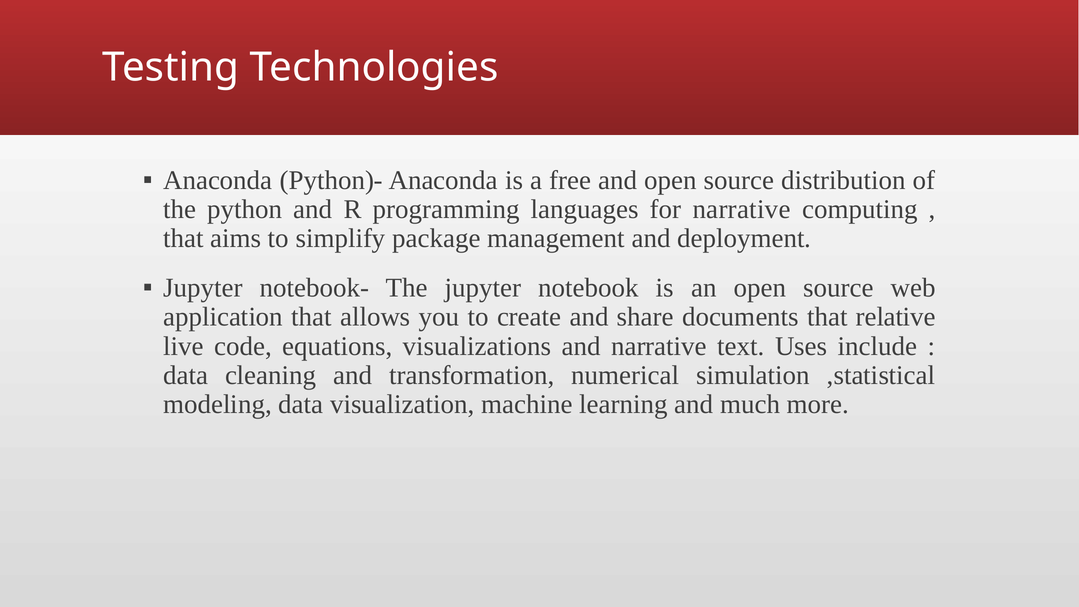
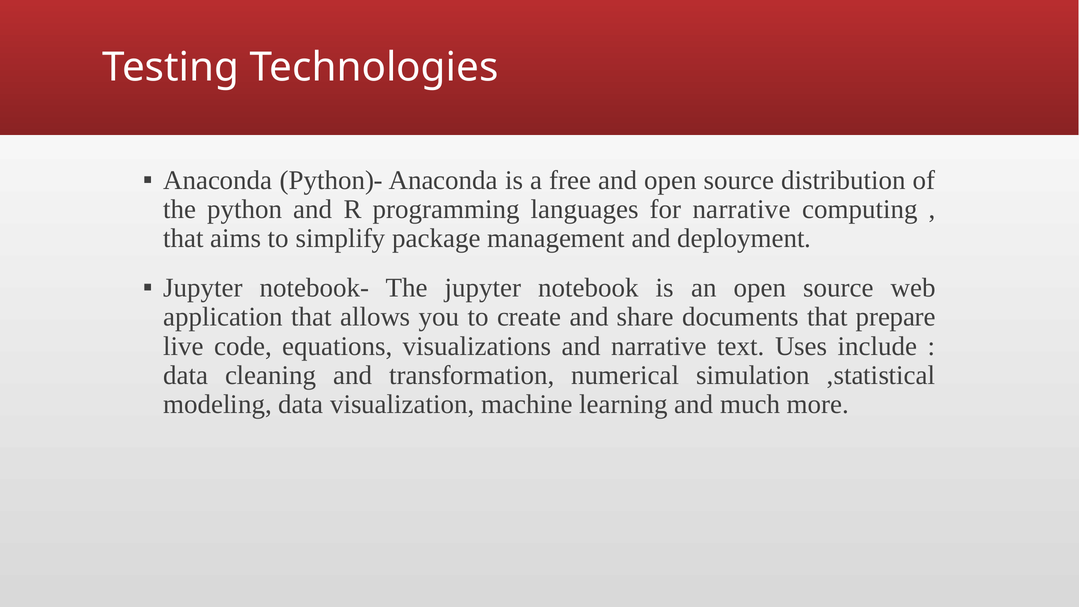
relative: relative -> prepare
